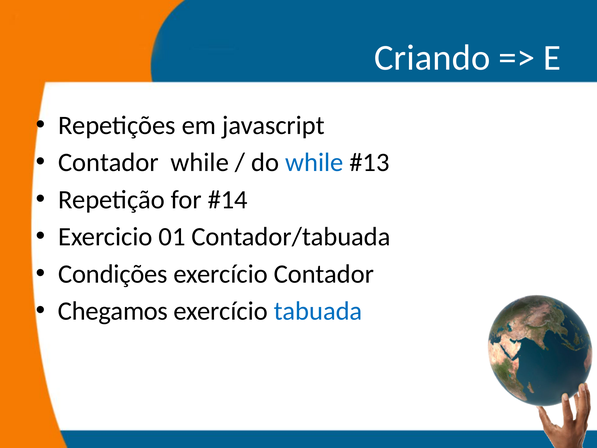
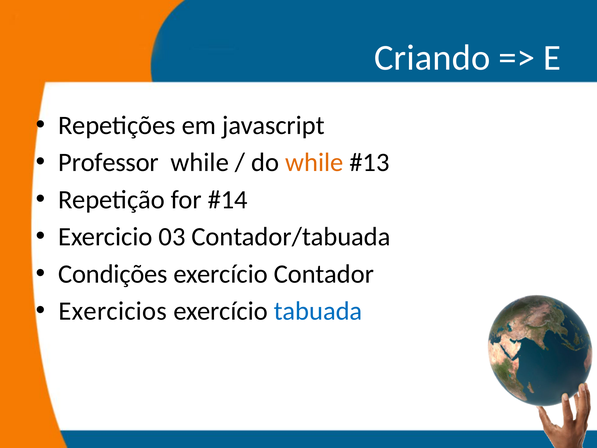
Contador at (108, 162): Contador -> Professor
while at (314, 162) colour: blue -> orange
01: 01 -> 03
Chegamos: Chegamos -> Exercicios
